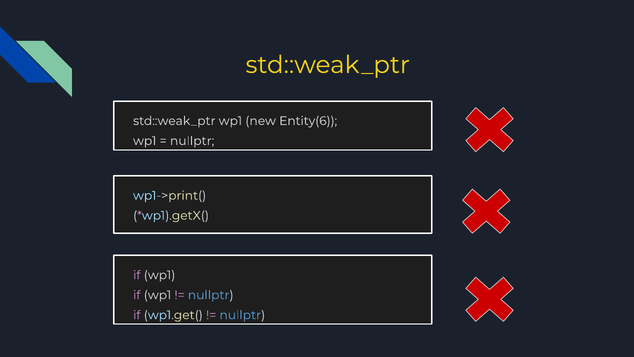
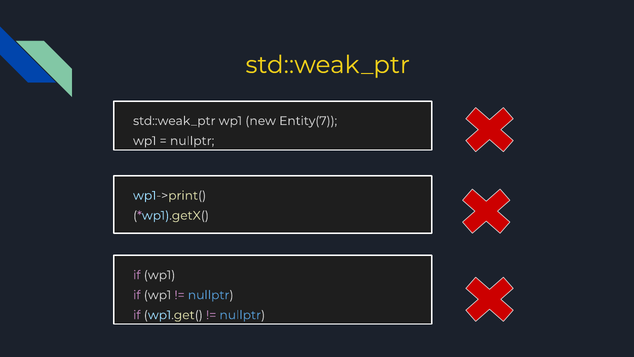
Entity(6: Entity(6 -> Entity(7
